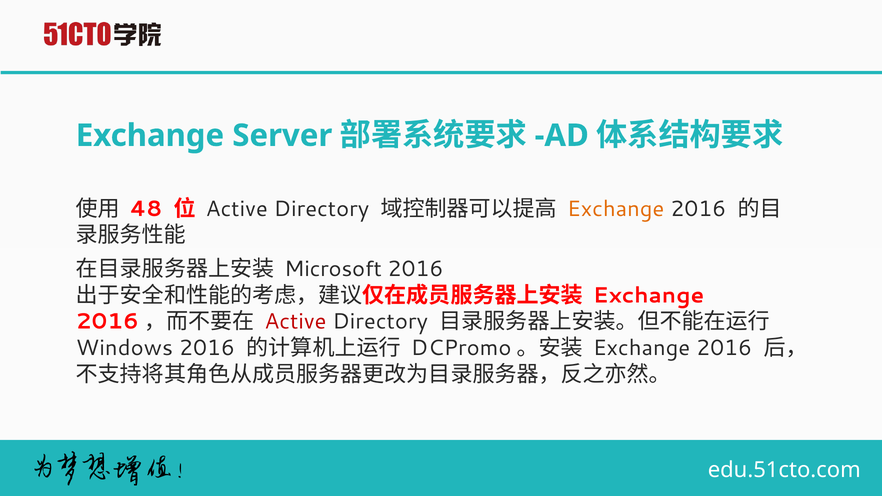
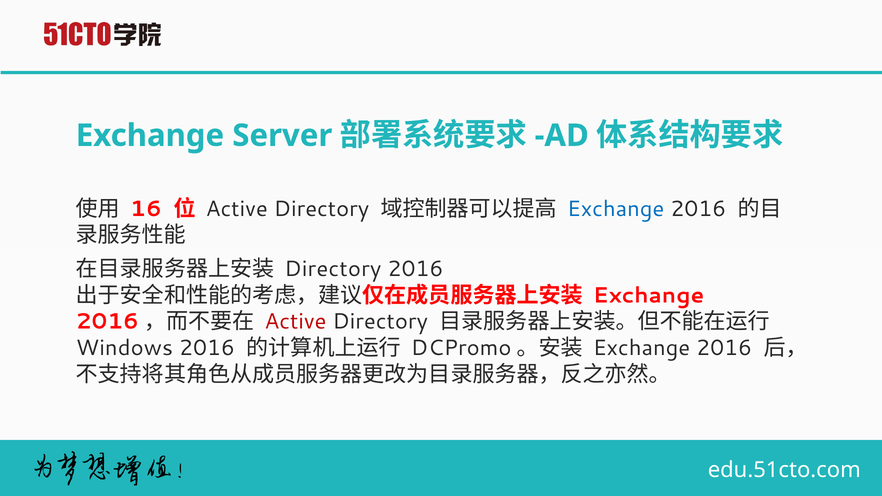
48: 48 -> 16
Exchange at (616, 209) colour: orange -> blue
Microsoft at (333, 269): Microsoft -> Directory
